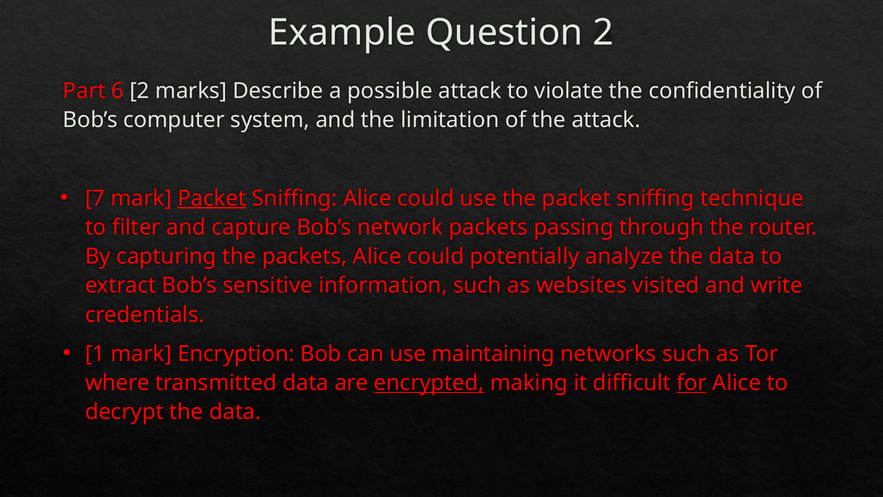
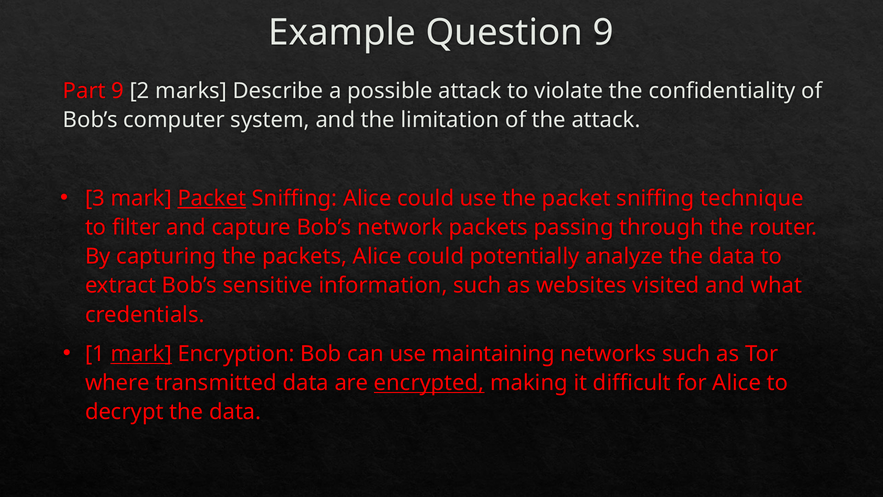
Question 2: 2 -> 9
Part 6: 6 -> 9
7: 7 -> 3
write: write -> what
mark at (141, 354) underline: none -> present
for underline: present -> none
